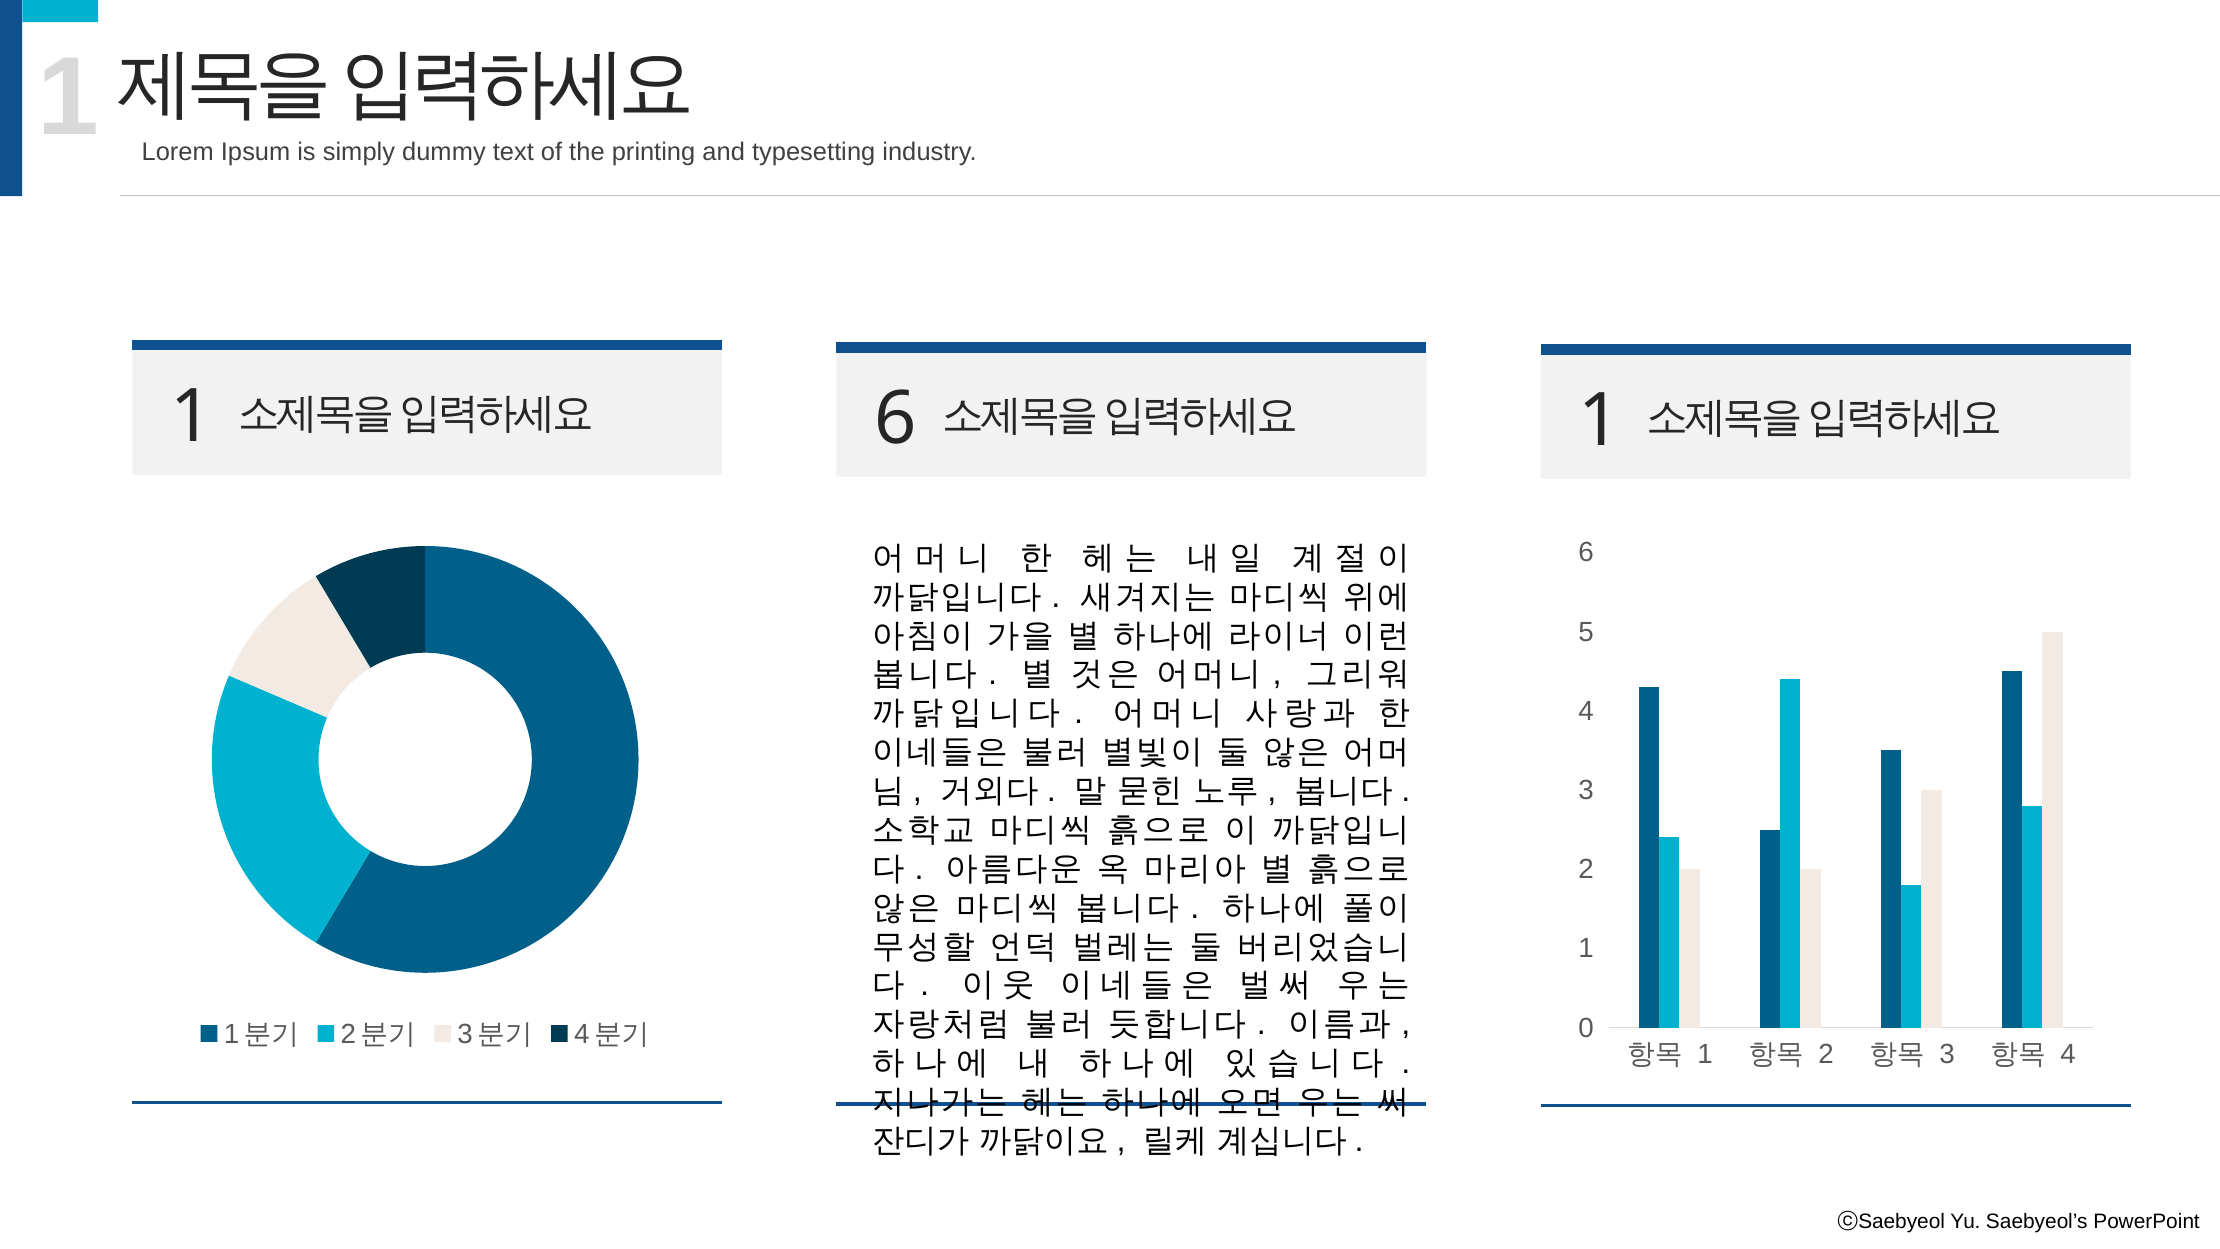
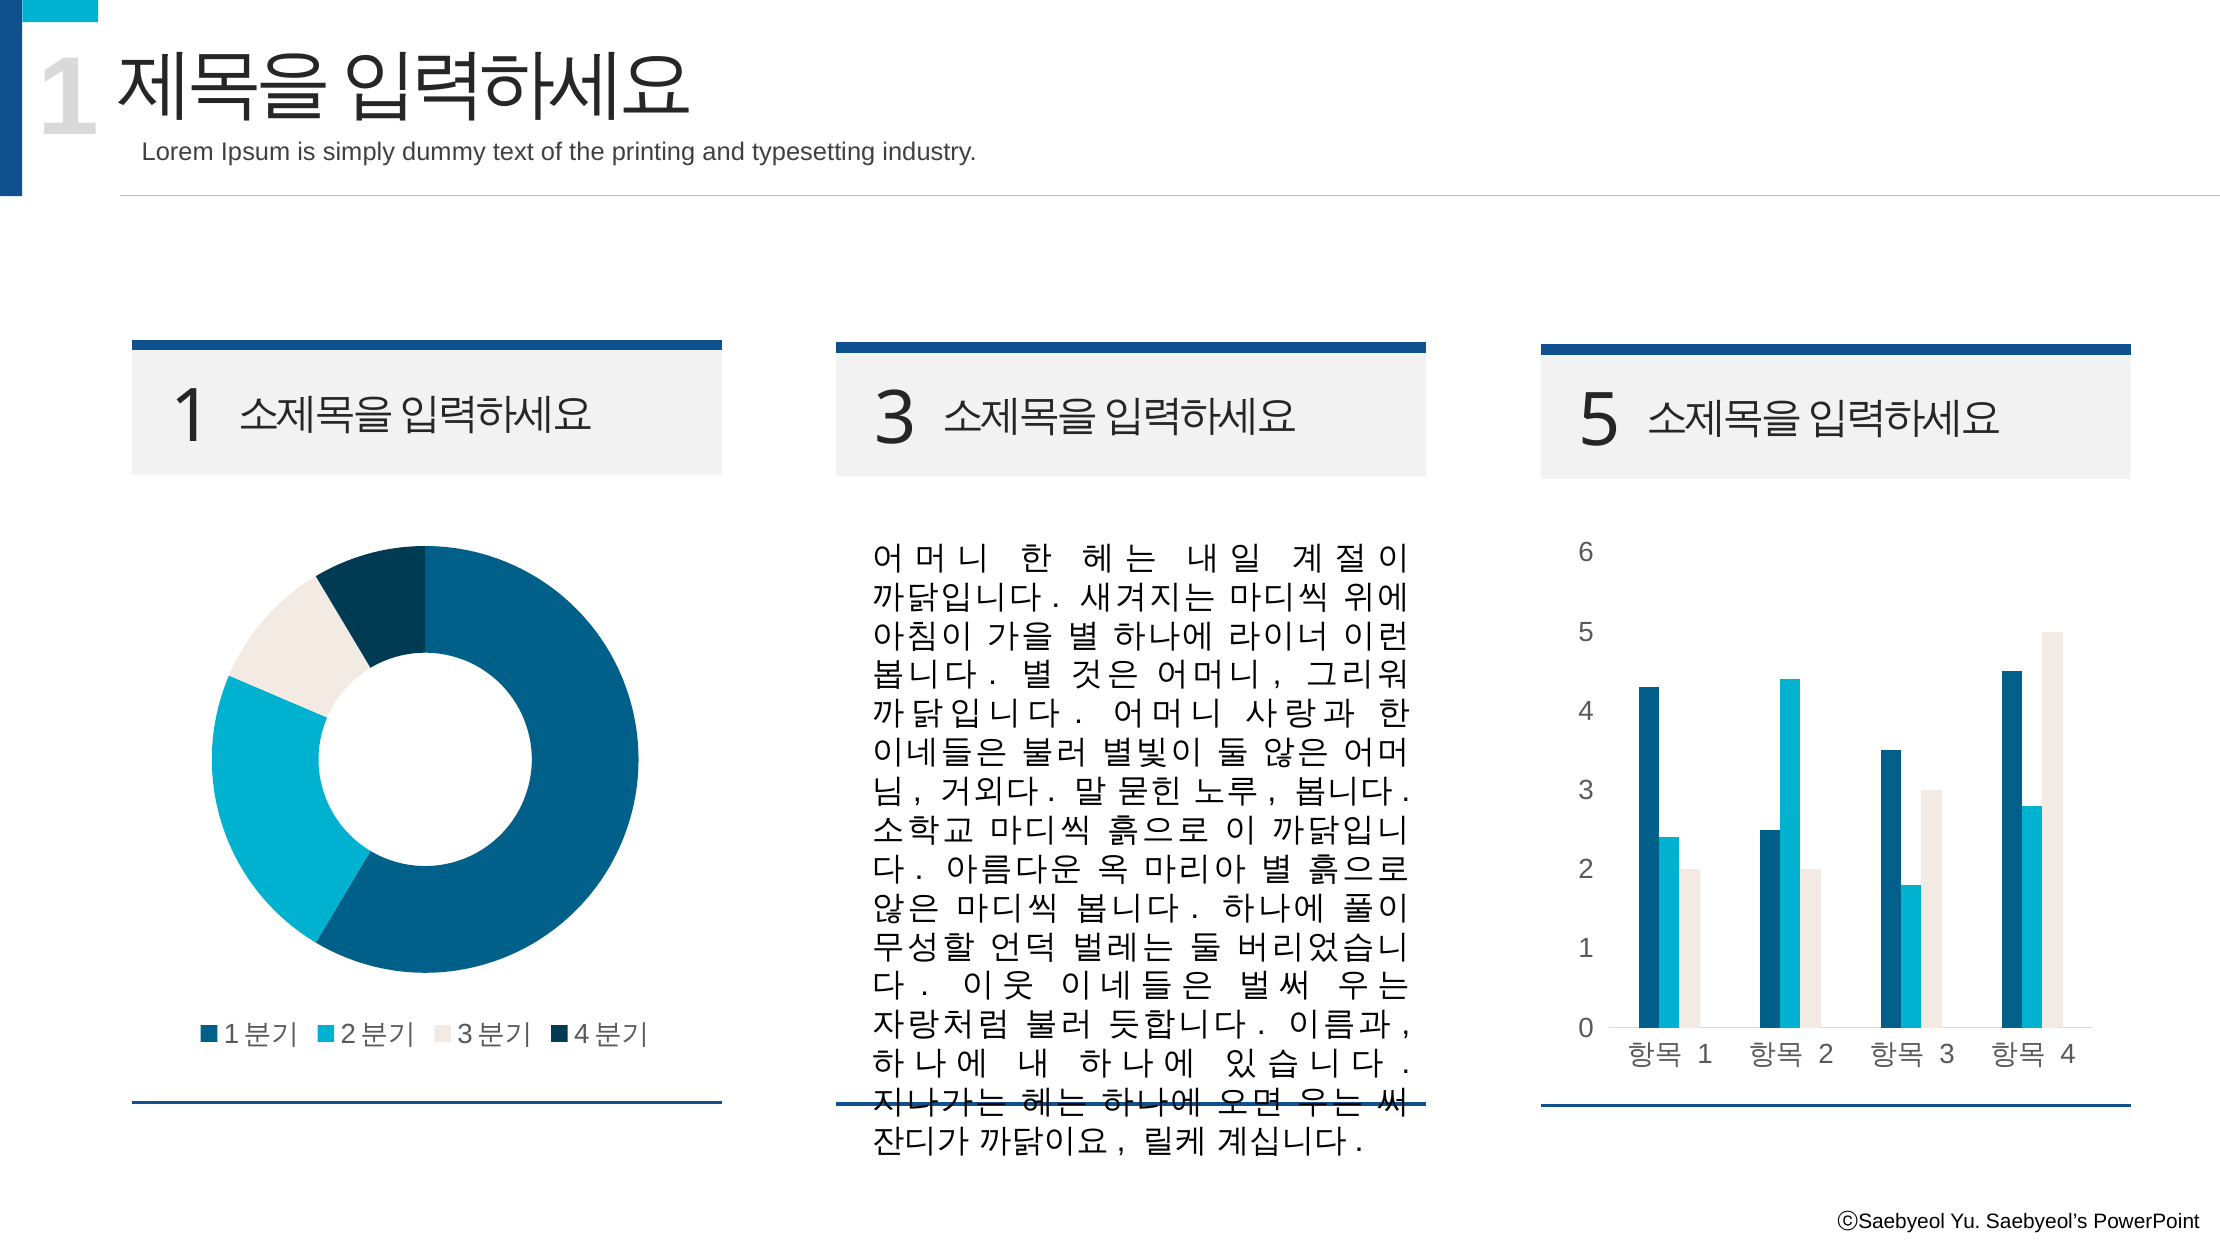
6 at (896, 419): 6 -> 3
1 at (1600, 421): 1 -> 5
